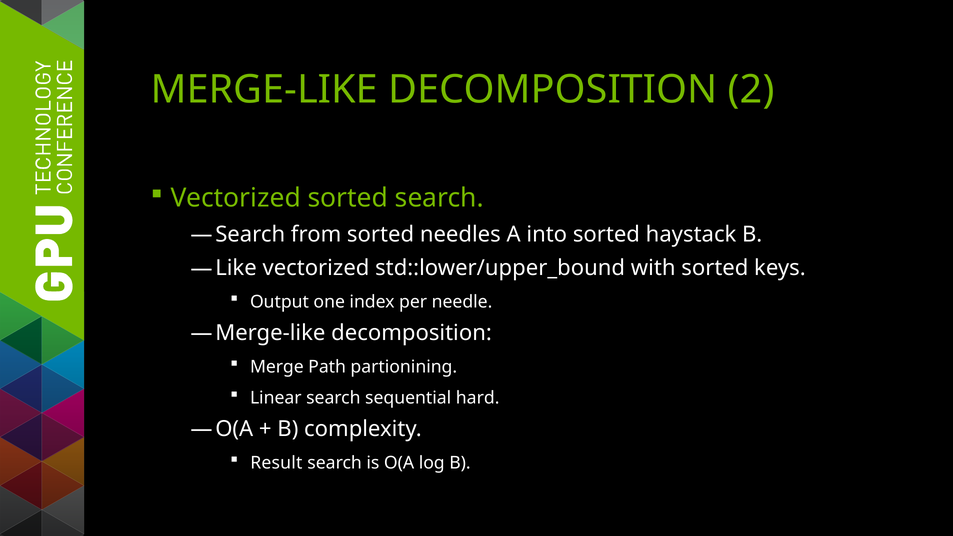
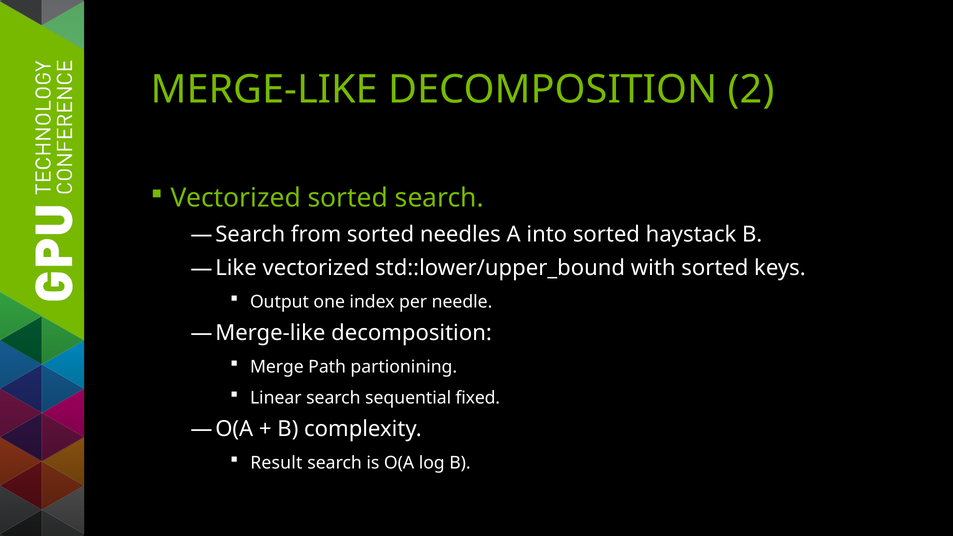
hard: hard -> fixed
